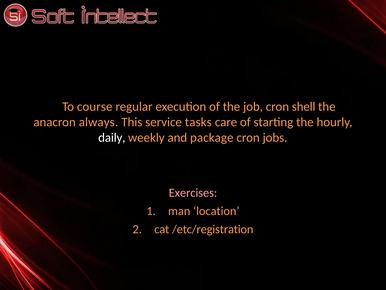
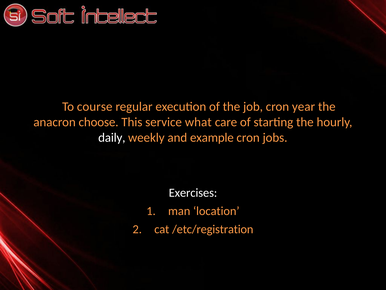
shell: shell -> year
always: always -> choose
tasks: tasks -> what
package: package -> example
Exercises colour: pink -> white
